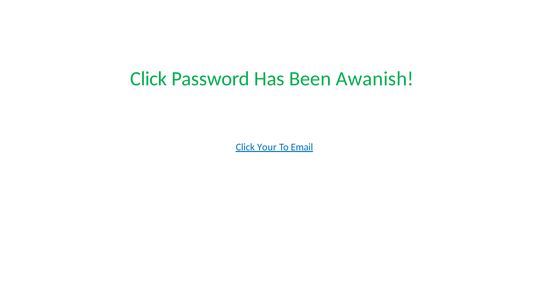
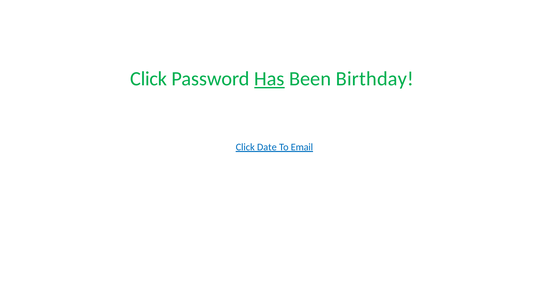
Has underline: none -> present
Awanish: Awanish -> Birthday
Your: Your -> Date
